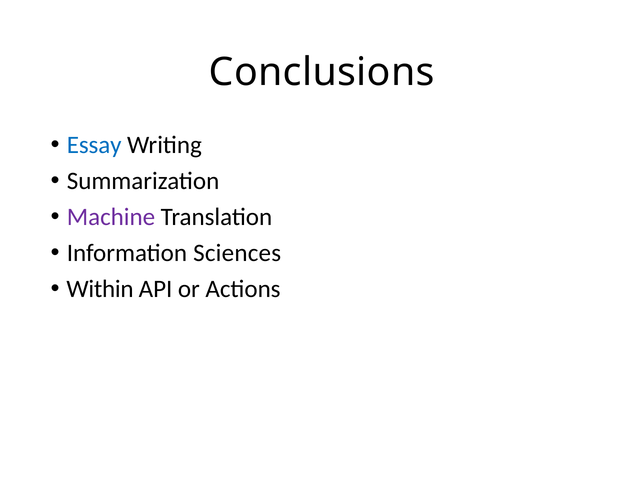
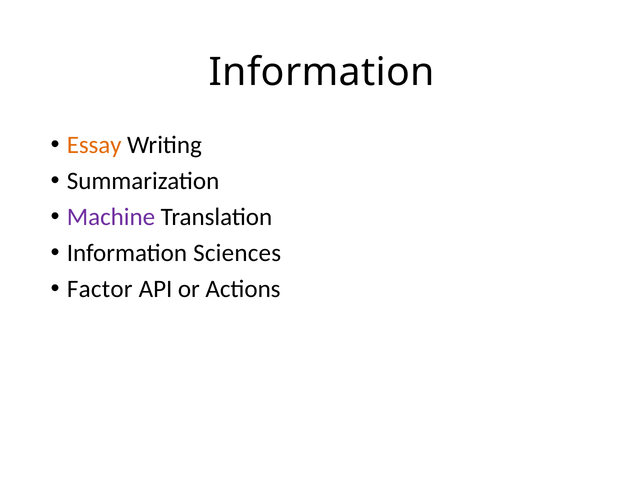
Conclusions at (322, 72): Conclusions -> Information
Essay colour: blue -> orange
Within: Within -> Factor
